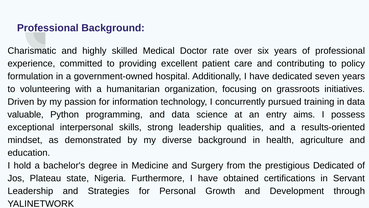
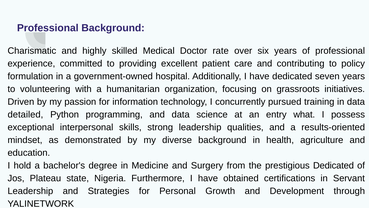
valuable: valuable -> detailed
aims: aims -> what
